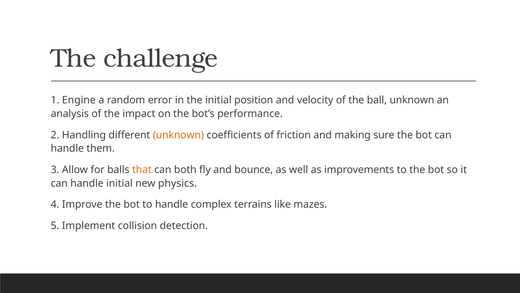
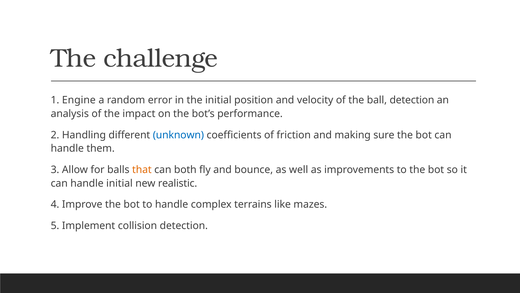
ball unknown: unknown -> detection
unknown at (178, 135) colour: orange -> blue
physics: physics -> realistic
